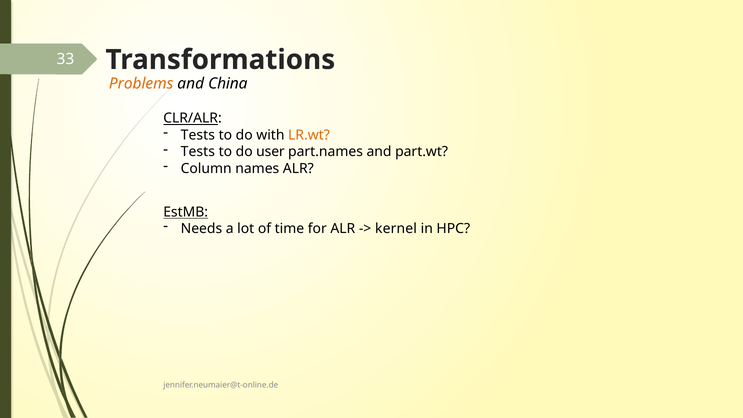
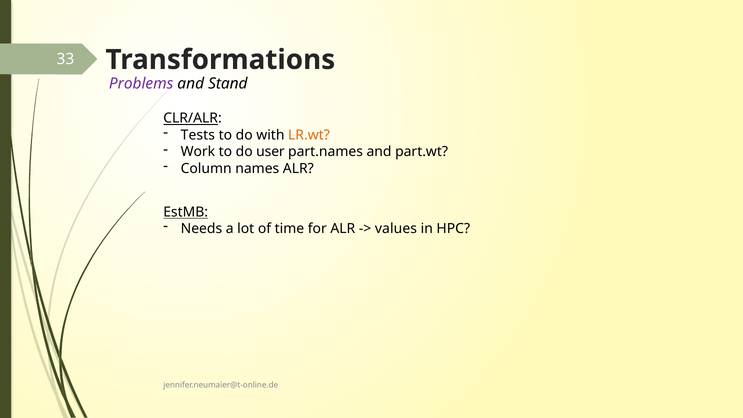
Problems colour: orange -> purple
China: China -> Stand
Tests at (198, 152): Tests -> Work
kernel: kernel -> values
